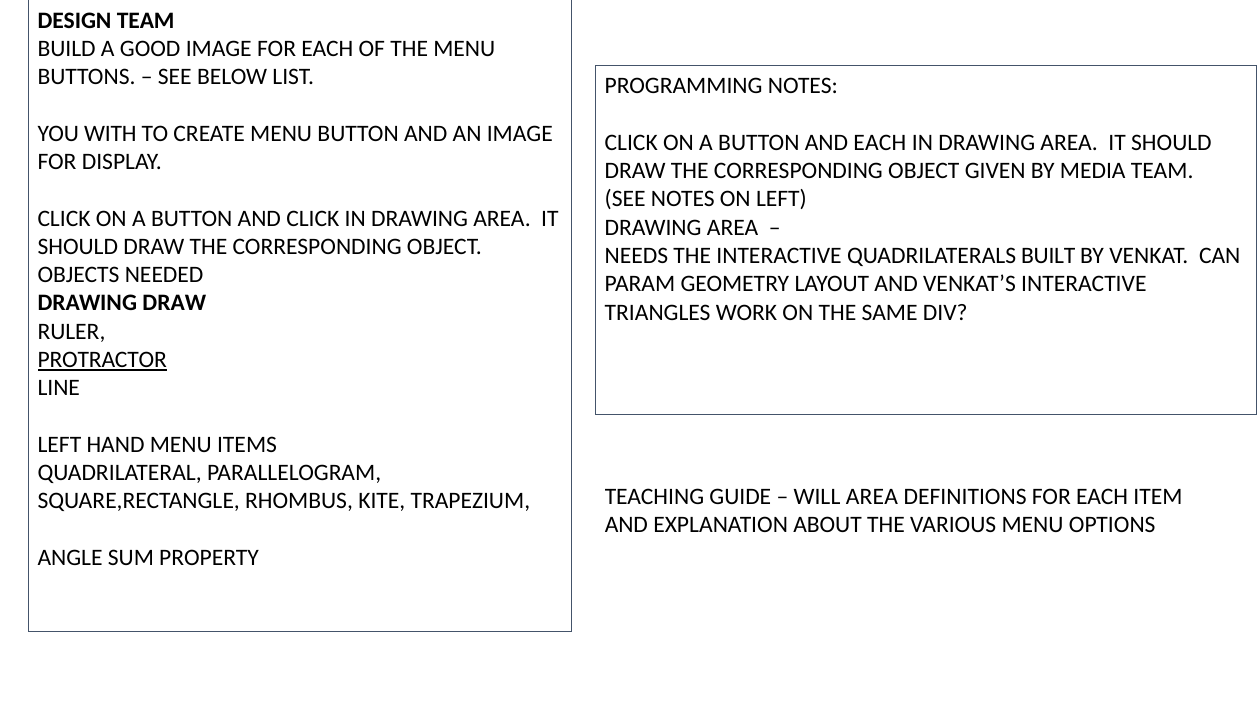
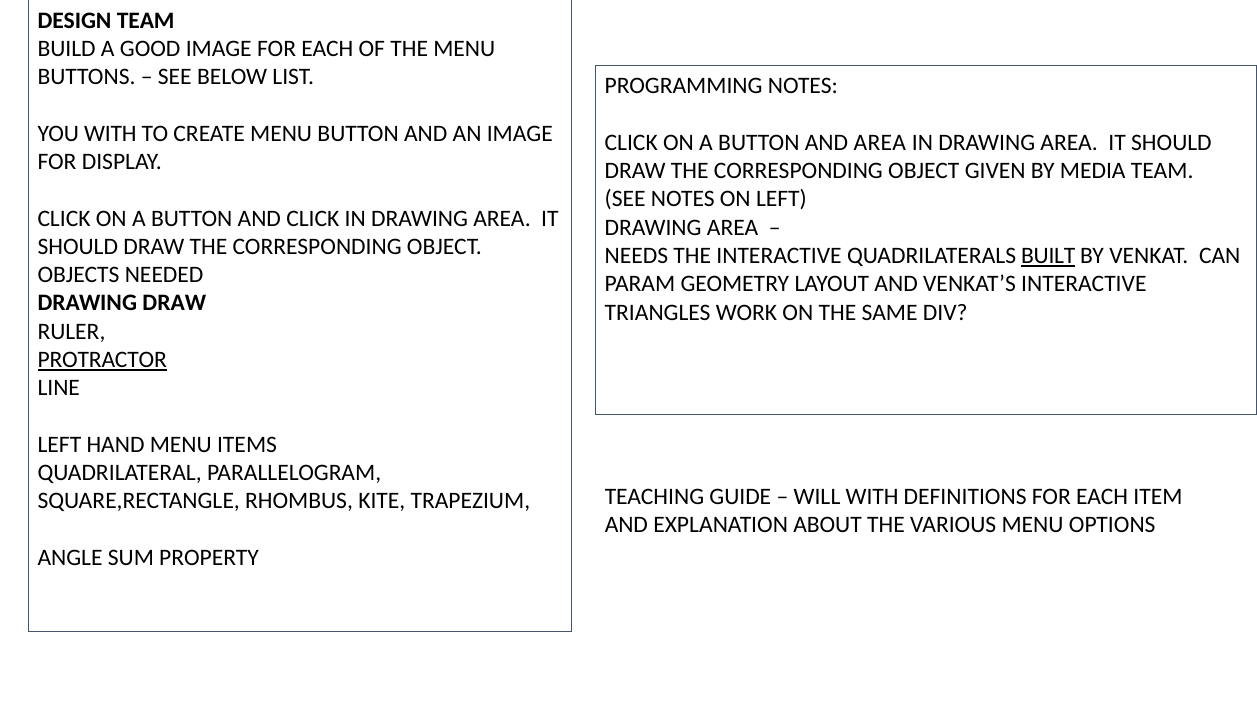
AND EACH: EACH -> AREA
BUILT underline: none -> present
WILL AREA: AREA -> WITH
